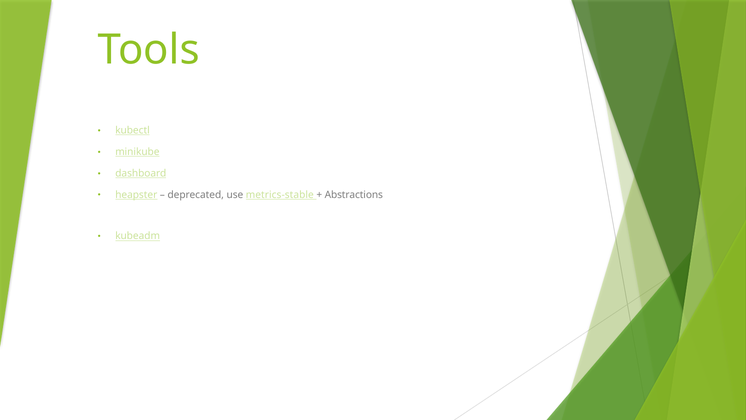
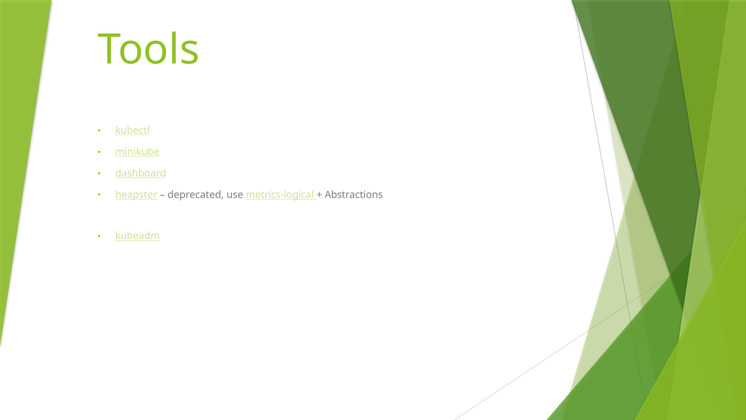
metrics-stable: metrics-stable -> metrics-logical
